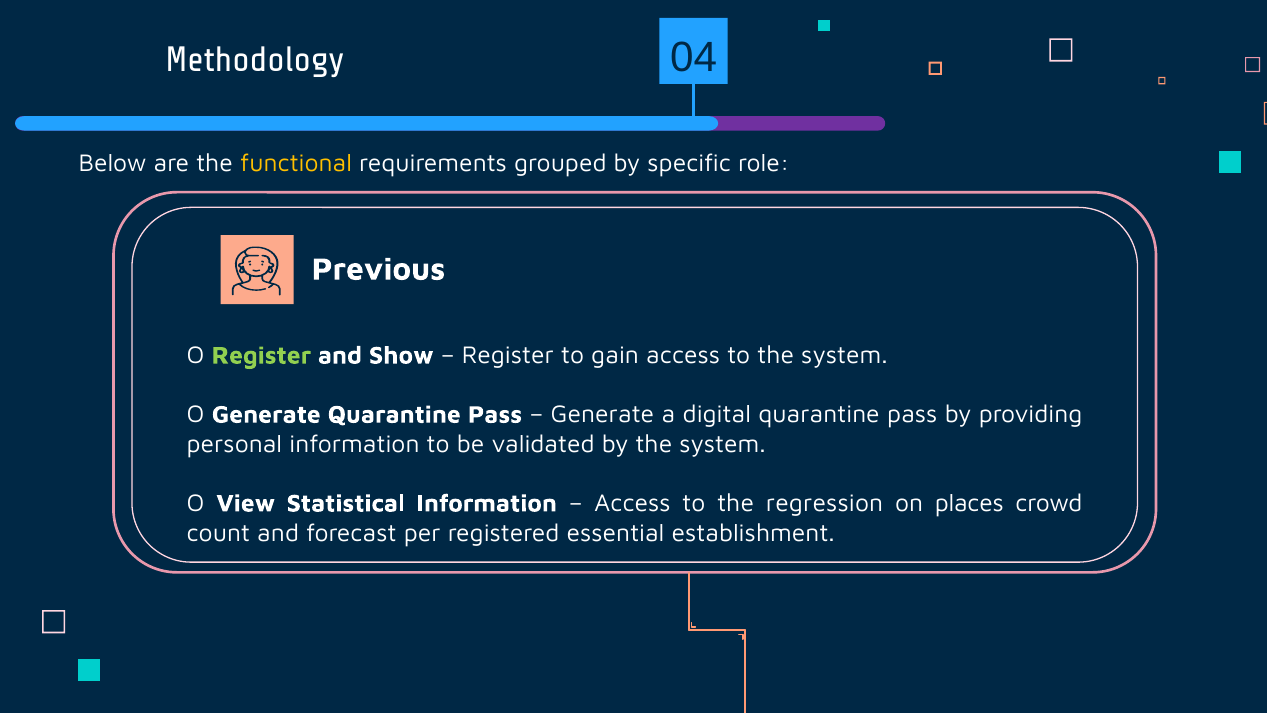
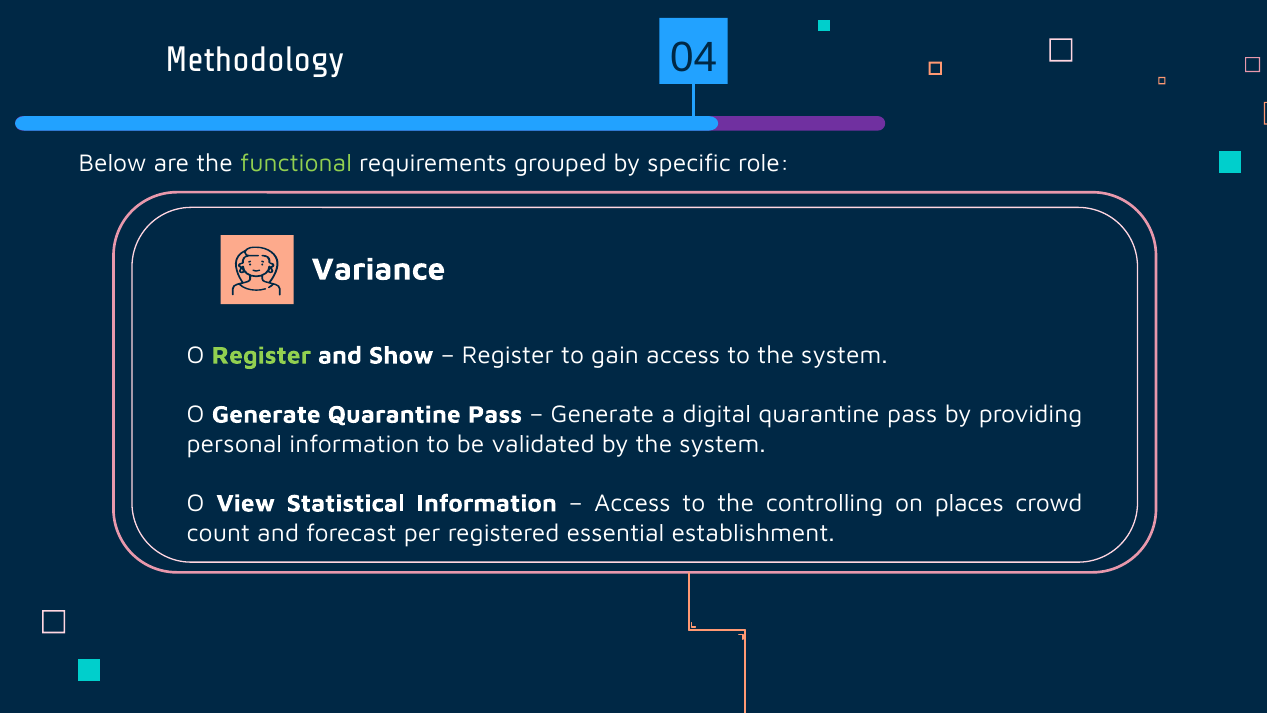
functional colour: yellow -> light green
Previous: Previous -> Variance
regression: regression -> controlling
